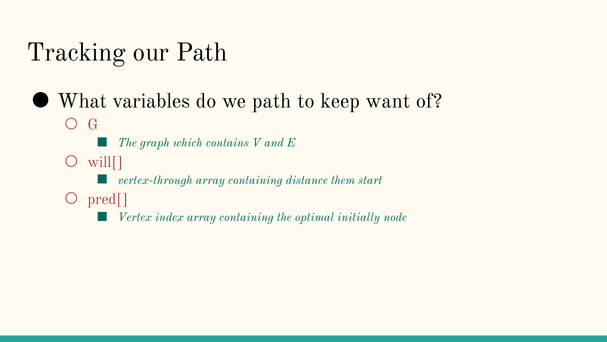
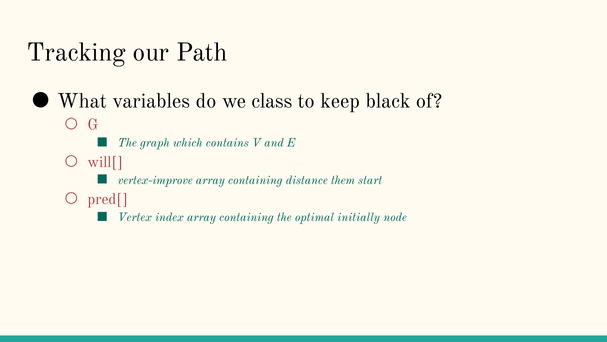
we path: path -> class
want: want -> black
vertex-through: vertex-through -> vertex-improve
